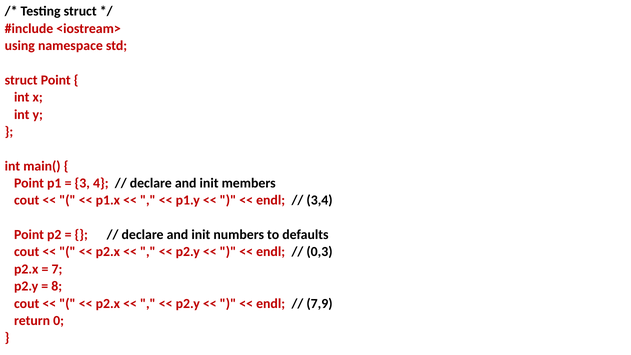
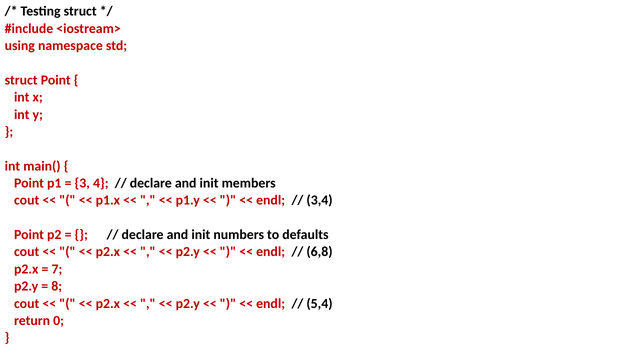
0,3: 0,3 -> 6,8
7,9: 7,9 -> 5,4
